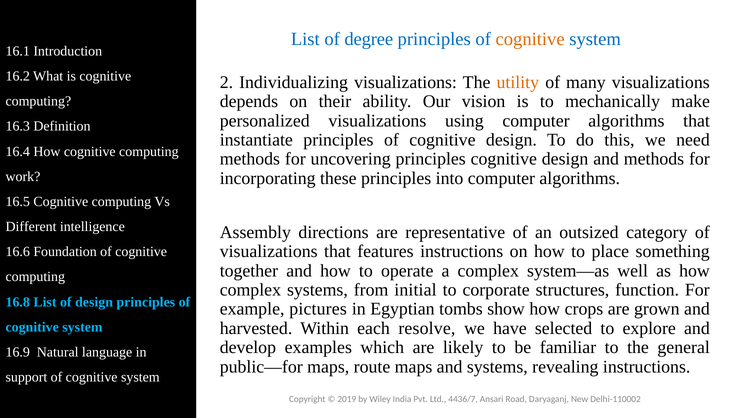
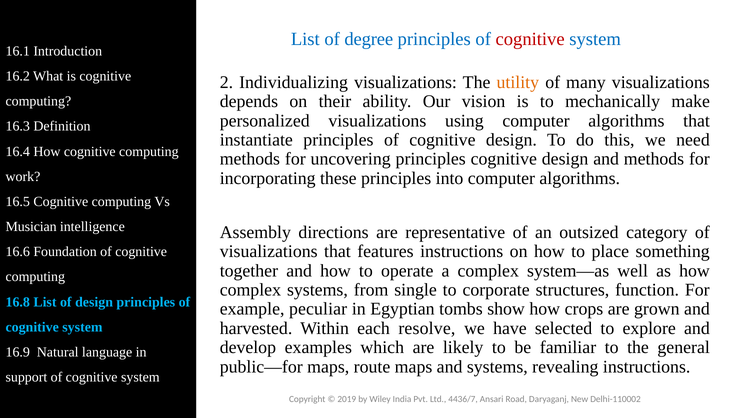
cognitive at (530, 39) colour: orange -> red
Different: Different -> Musician
initial: initial -> single
pictures: pictures -> peculiar
